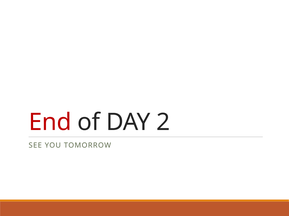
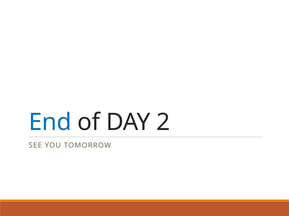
End colour: red -> blue
